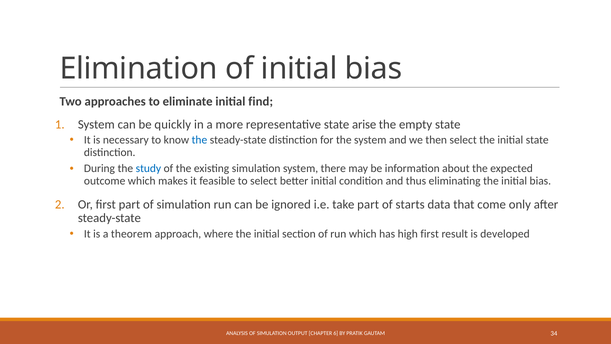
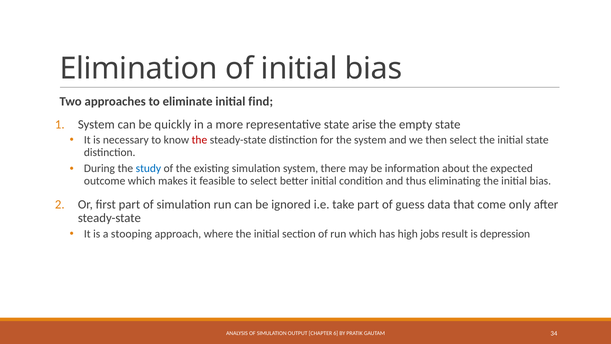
the at (199, 140) colour: blue -> red
starts: starts -> guess
theorem: theorem -> stooping
high first: first -> jobs
developed: developed -> depression
